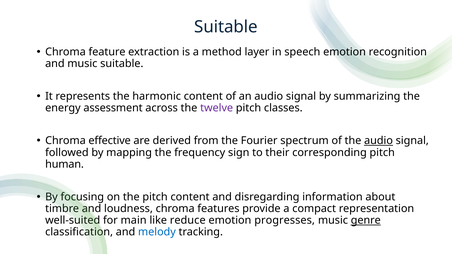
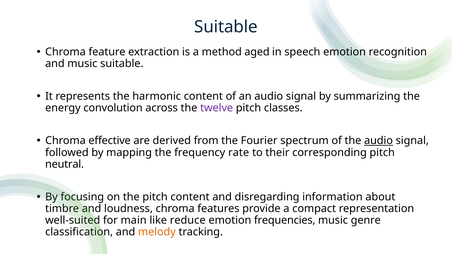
layer: layer -> aged
assessment: assessment -> convolution
sign: sign -> rate
human: human -> neutral
progresses: progresses -> frequencies
genre underline: present -> none
melody colour: blue -> orange
